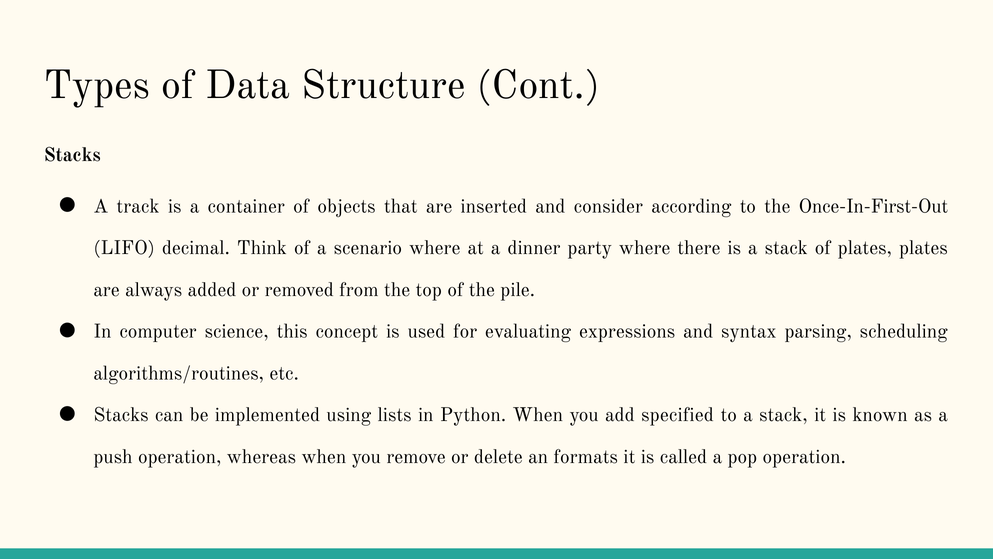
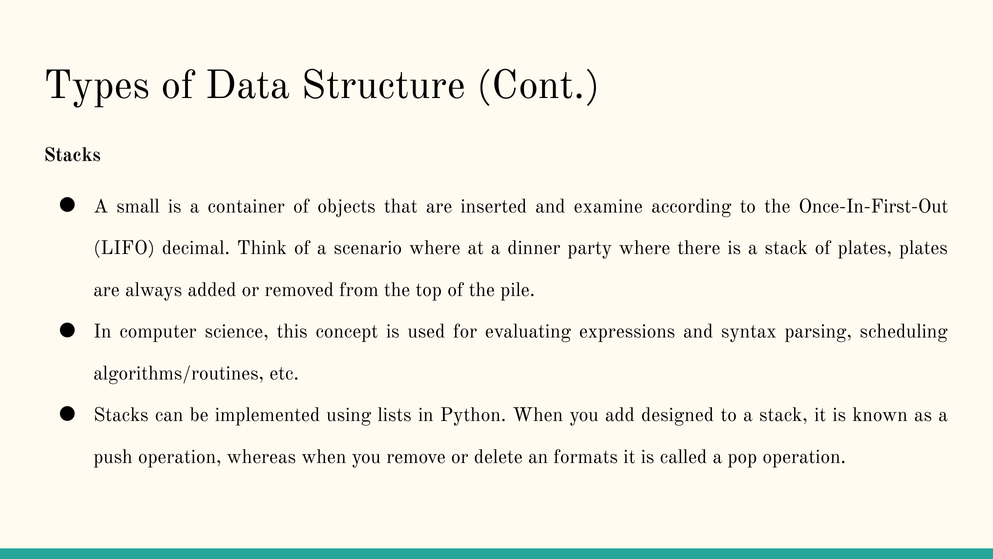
track: track -> small
consider: consider -> examine
specified: specified -> designed
